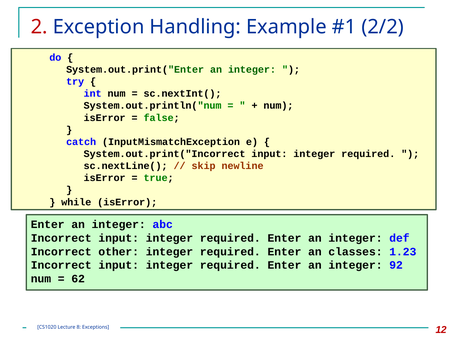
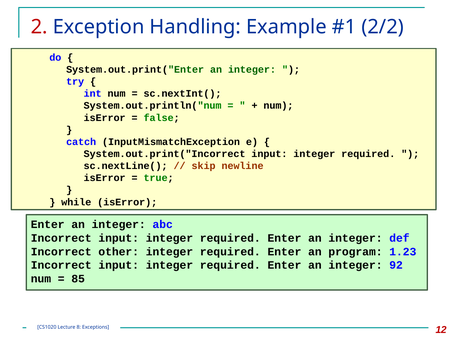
classes: classes -> program
62: 62 -> 85
